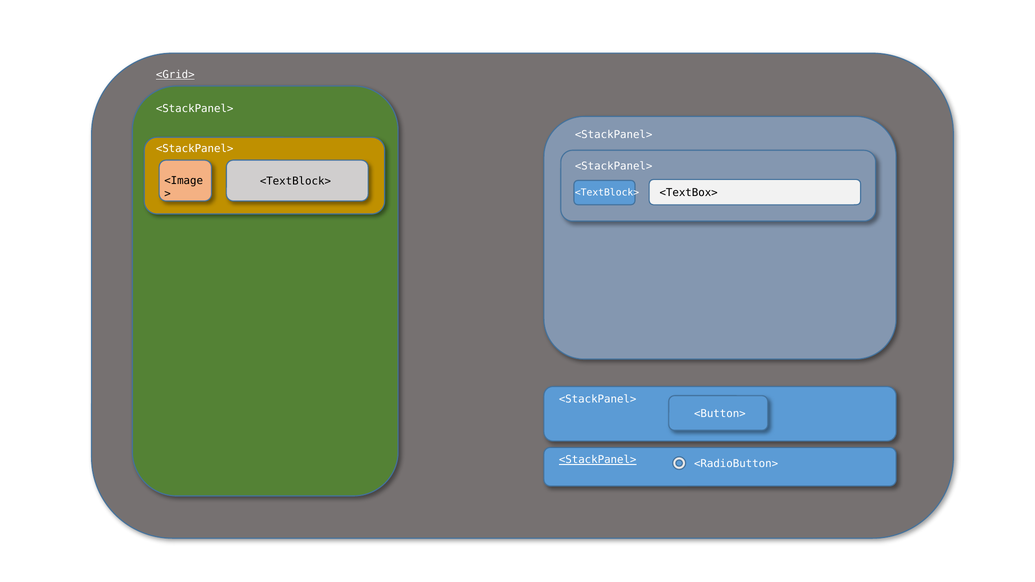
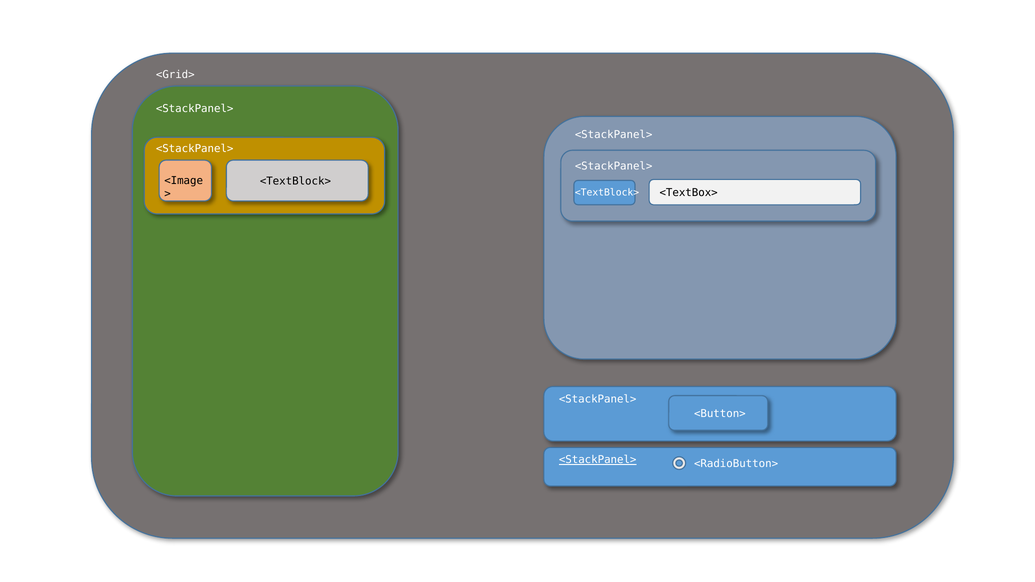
<Grid> underline: present -> none
